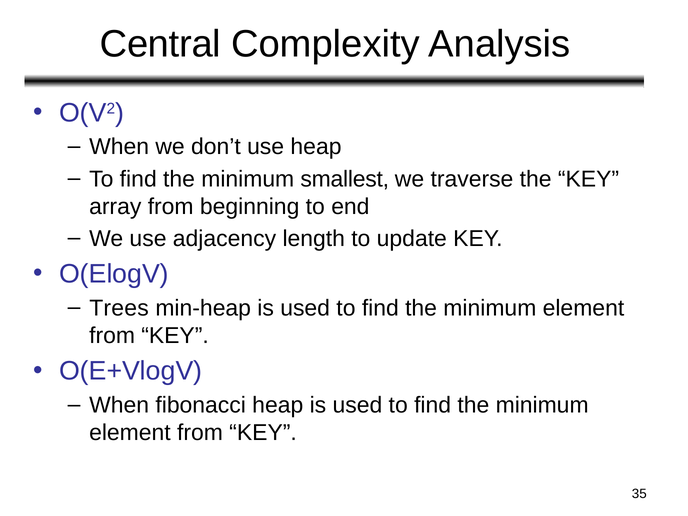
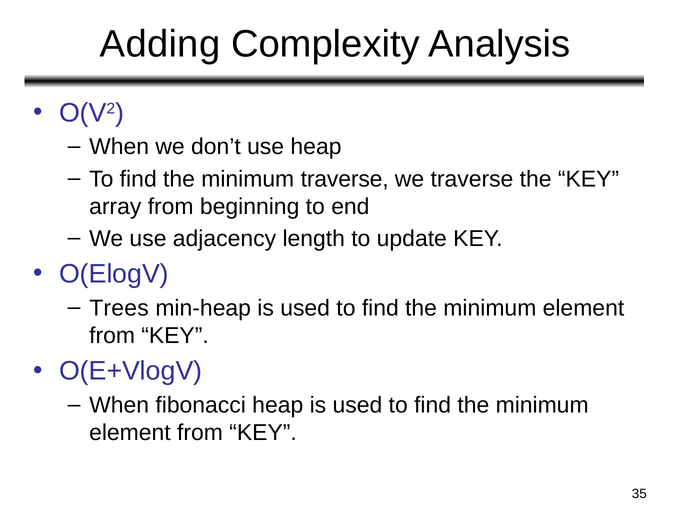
Central: Central -> Adding
minimum smallest: smallest -> traverse
